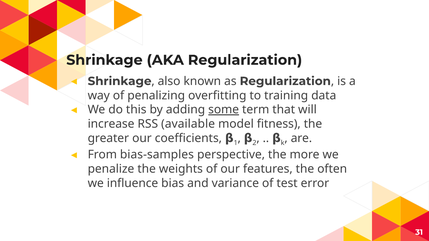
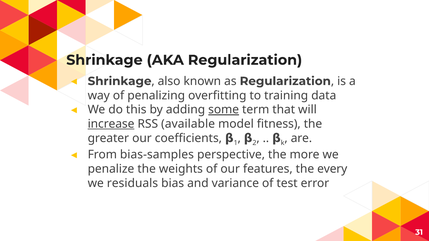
increase underline: none -> present
often: often -> every
influence: influence -> residuals
